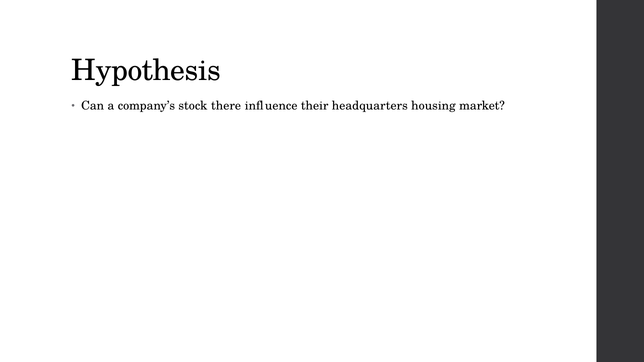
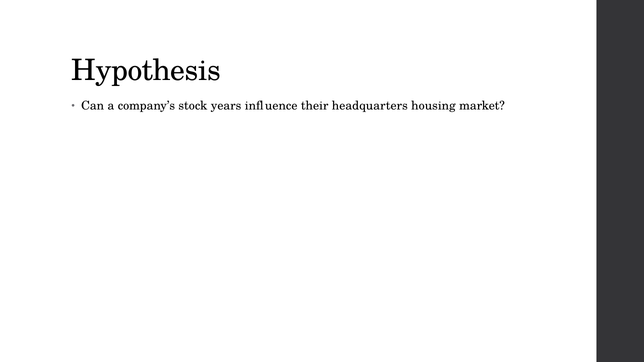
there: there -> years
